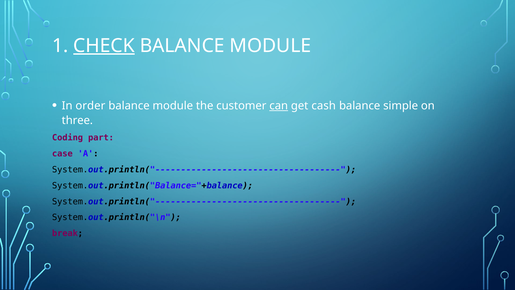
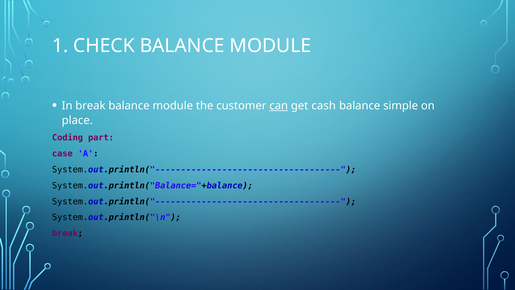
CHECK underline: present -> none
In order: order -> break
three: three -> place
